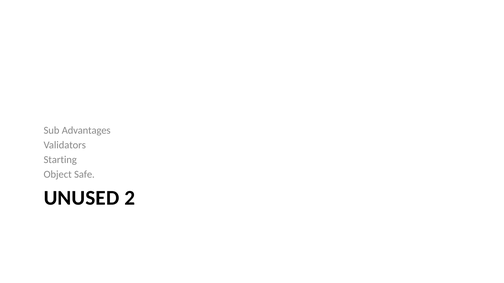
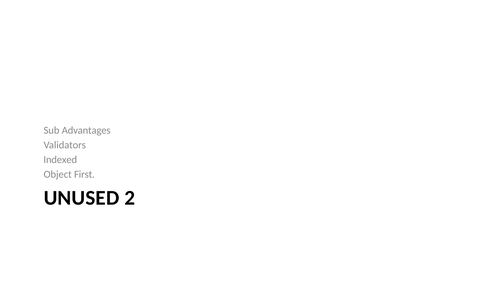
Starting: Starting -> Indexed
Safe: Safe -> First
